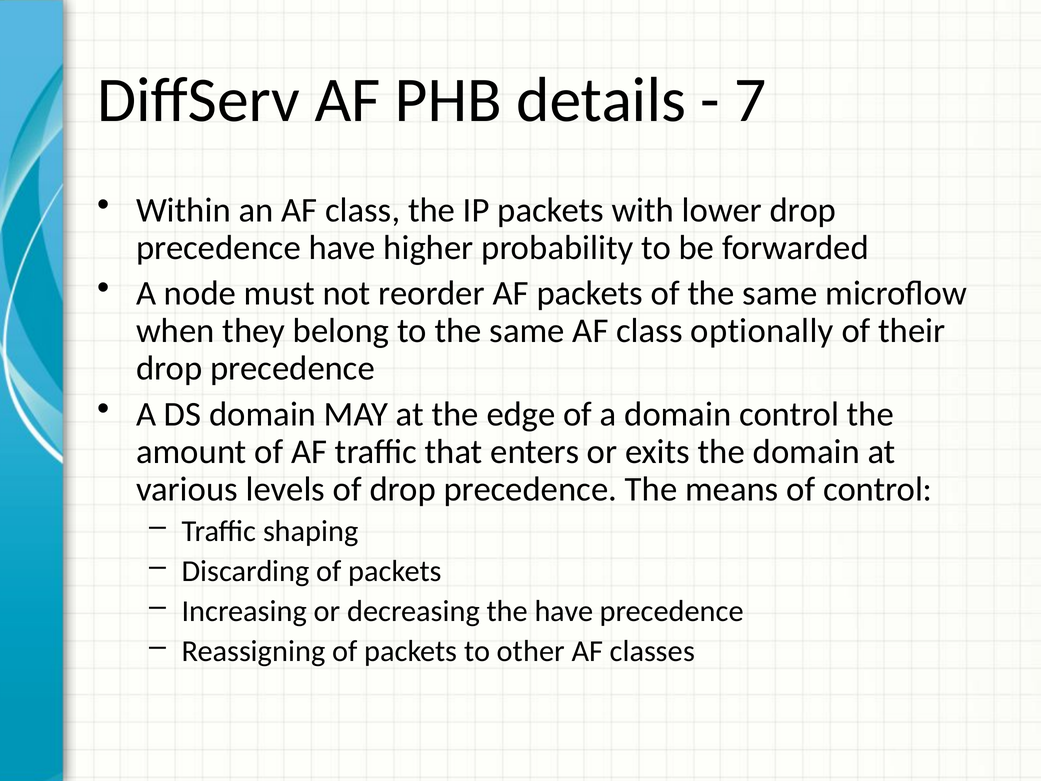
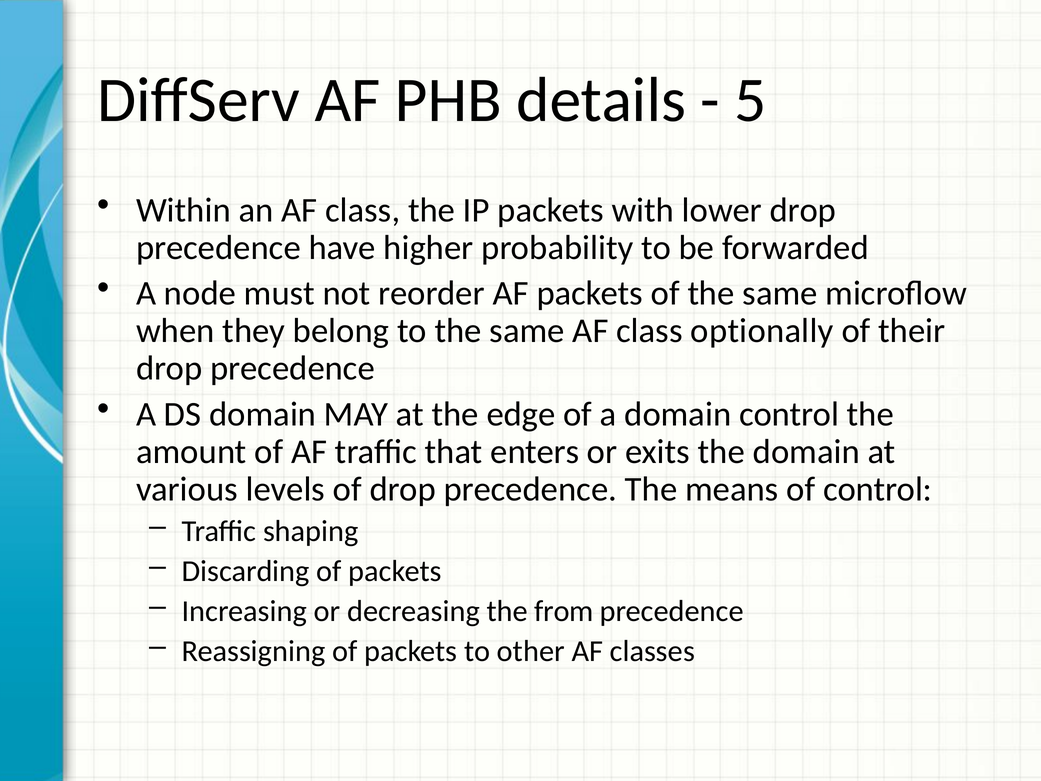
7: 7 -> 5
the have: have -> from
